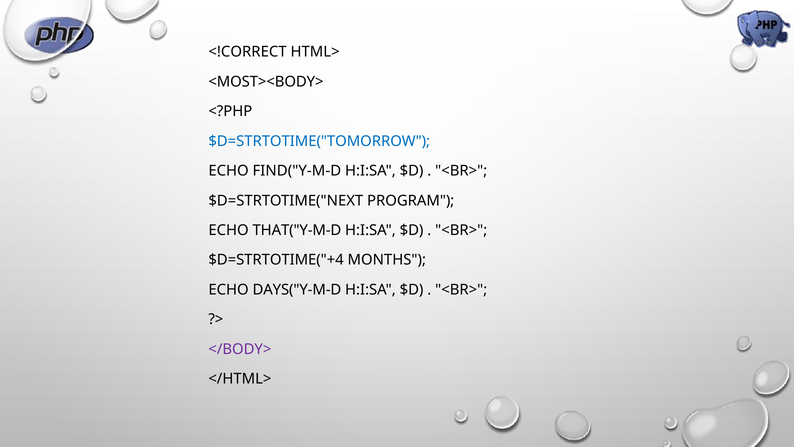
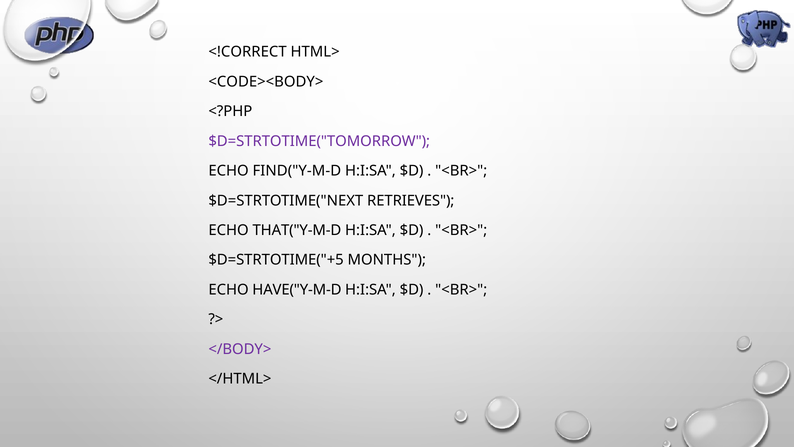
<MOST><BODY>: <MOST><BODY> -> <CODE><BODY>
$D=STRTOTIME("TOMORROW colour: blue -> purple
PROGRAM: PROGRAM -> RETRIEVES
$D=STRTOTIME("+4: $D=STRTOTIME("+4 -> $D=STRTOTIME("+5
DAYS("Y-M-D: DAYS("Y-M-D -> HAVE("Y-M-D
